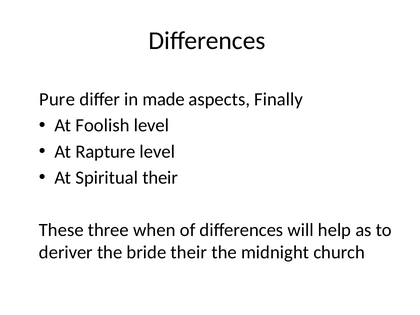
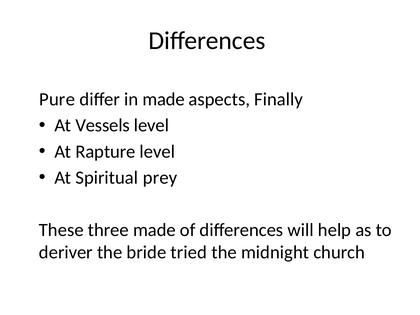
Foolish: Foolish -> Vessels
Spiritual their: their -> prey
three when: when -> made
bride their: their -> tried
